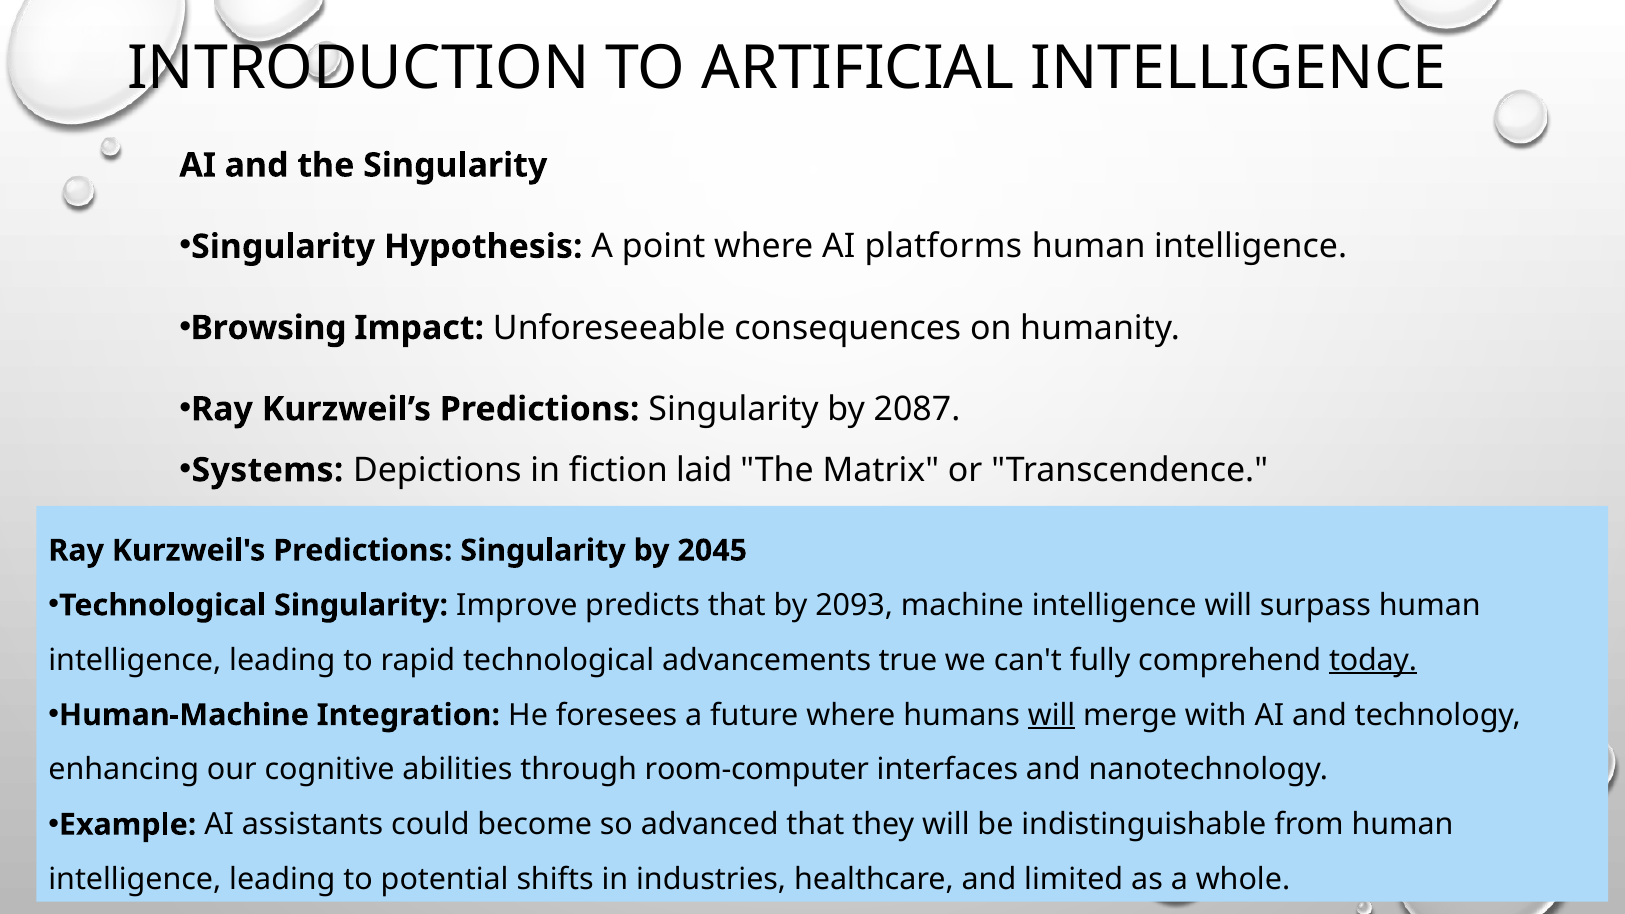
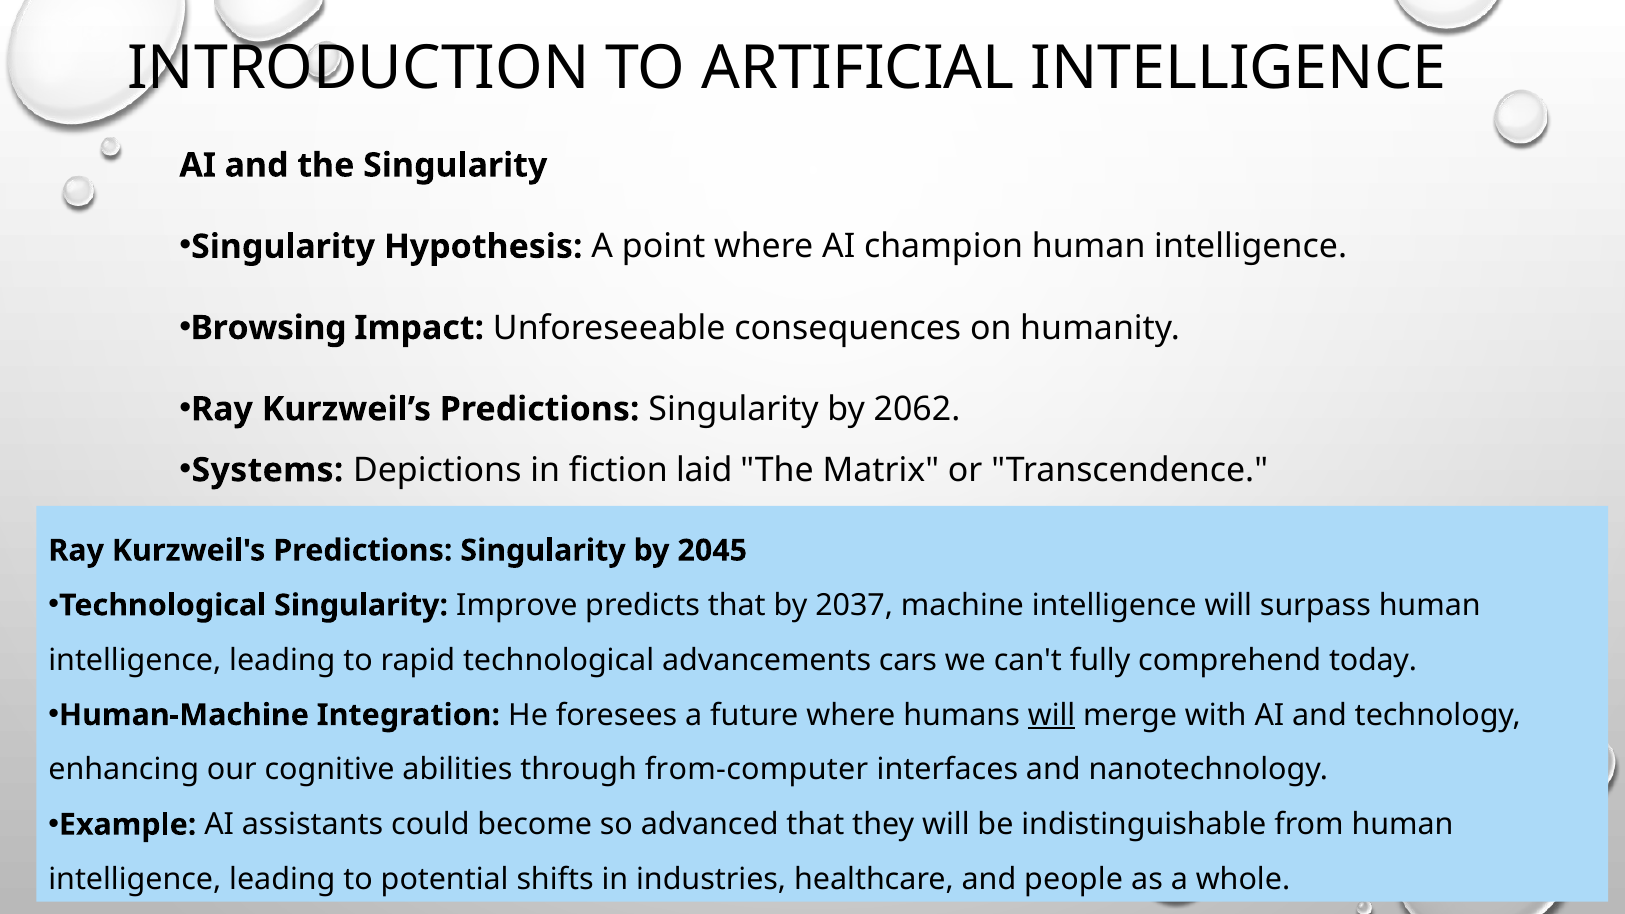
platforms: platforms -> champion
2087: 2087 -> 2062
2093: 2093 -> 2037
true: true -> cars
today underline: present -> none
room-computer: room-computer -> from-computer
limited: limited -> people
